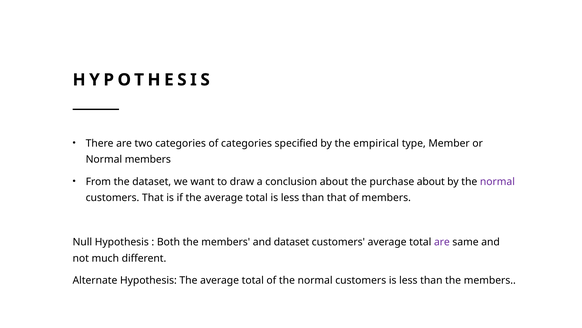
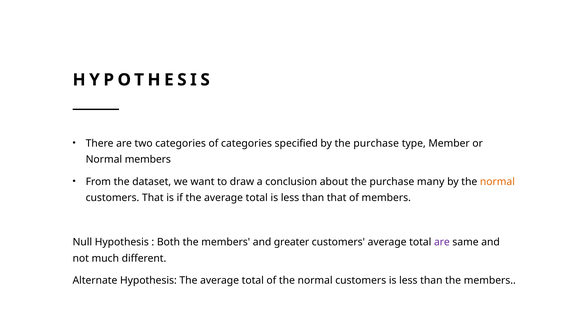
by the empirical: empirical -> purchase
purchase about: about -> many
normal at (497, 181) colour: purple -> orange
and dataset: dataset -> greater
